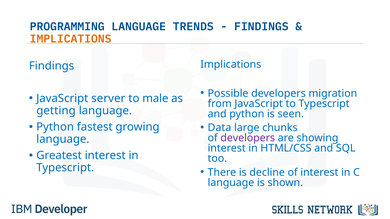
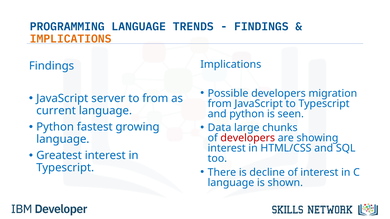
to male: male -> from
getting: getting -> current
developers at (248, 138) colour: purple -> red
